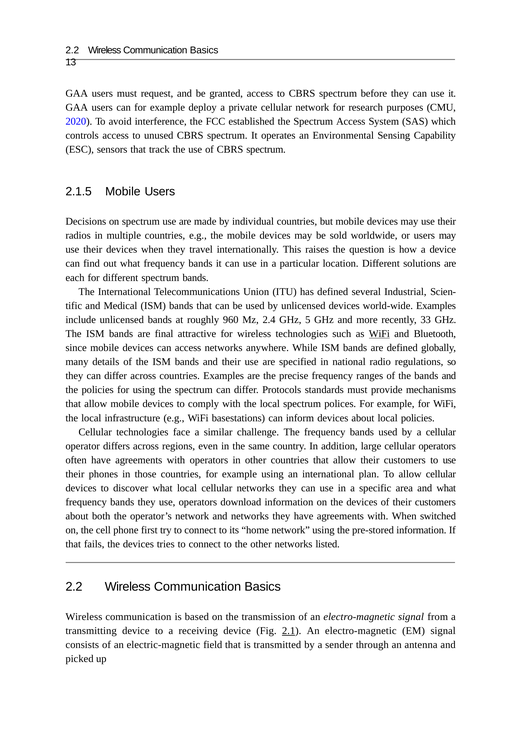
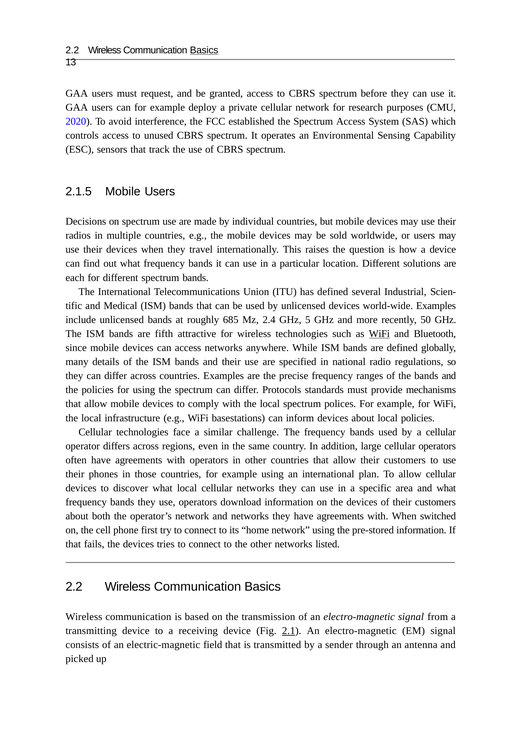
Basics at (204, 50) underline: none -> present
960: 960 -> 685
33: 33 -> 50
final: final -> fifth
